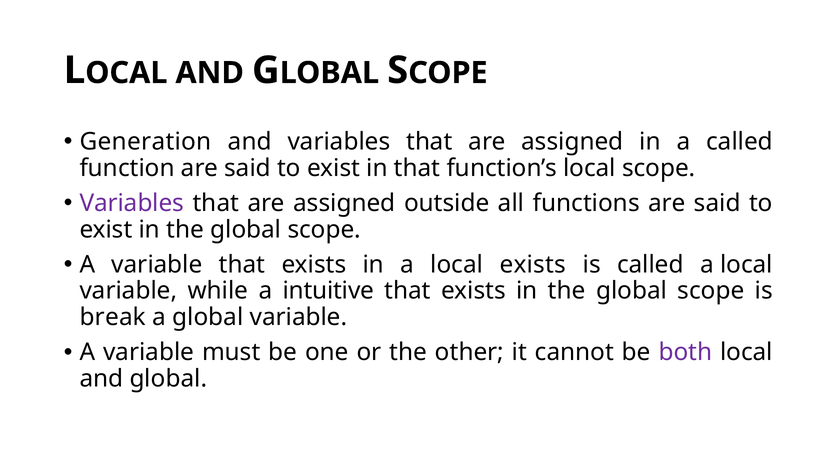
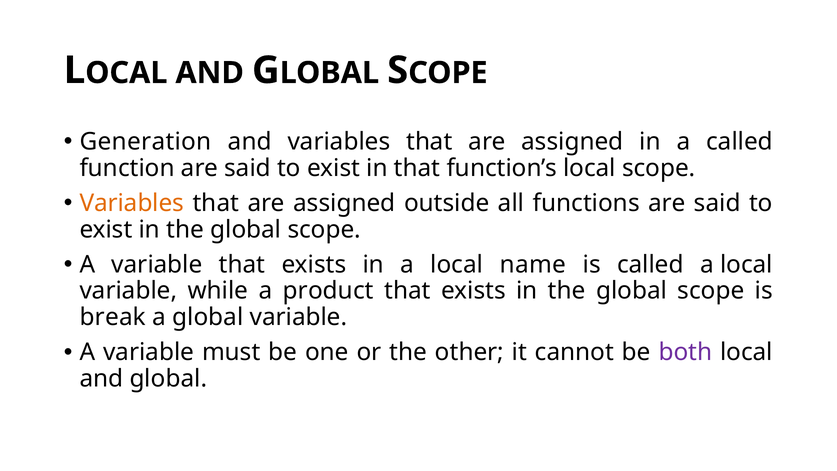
Variables at (132, 203) colour: purple -> orange
local exists: exists -> name
intuitive: intuitive -> product
